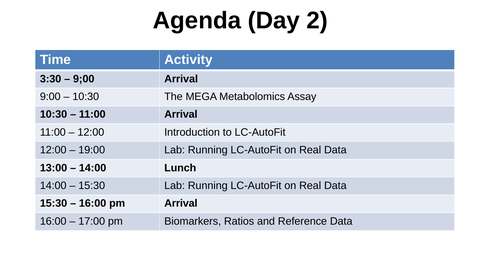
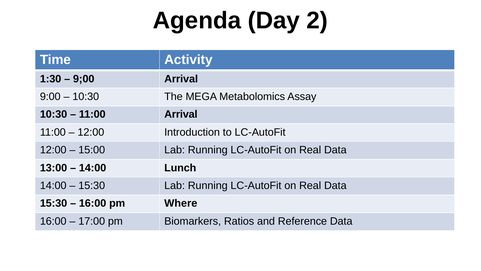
3:30: 3:30 -> 1:30
19:00: 19:00 -> 15:00
pm Arrival: Arrival -> Where
